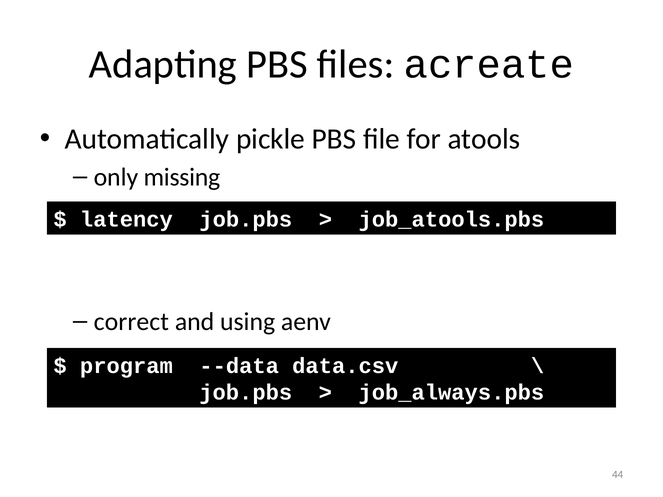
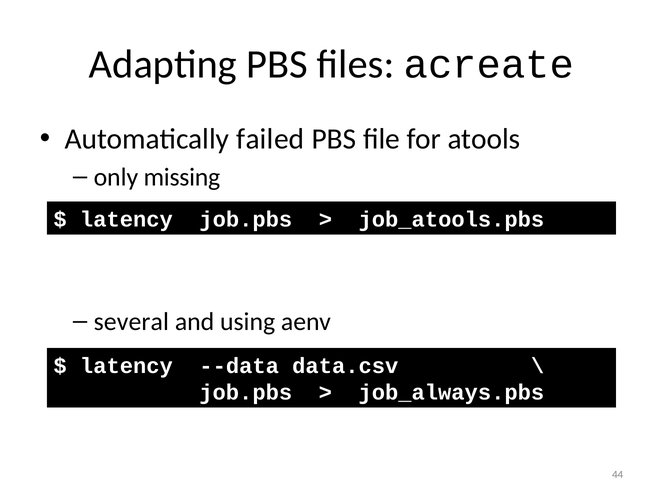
pickle: pickle -> failed
correct: correct -> several
program at (126, 366): program -> latency
